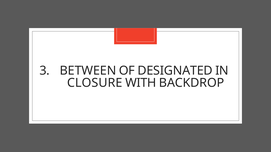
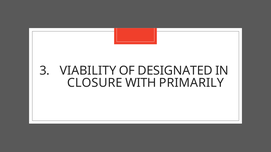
BETWEEN: BETWEEN -> VIABILITY
BACKDROP: BACKDROP -> PRIMARILY
